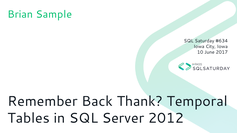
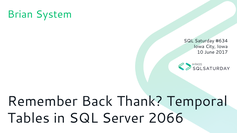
Sample: Sample -> System
2012: 2012 -> 2066
